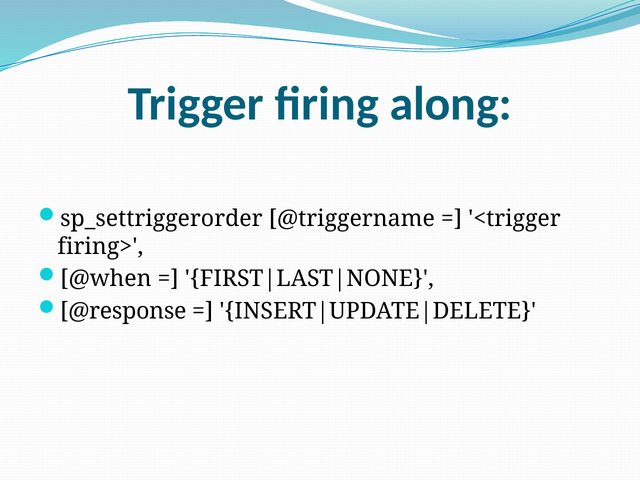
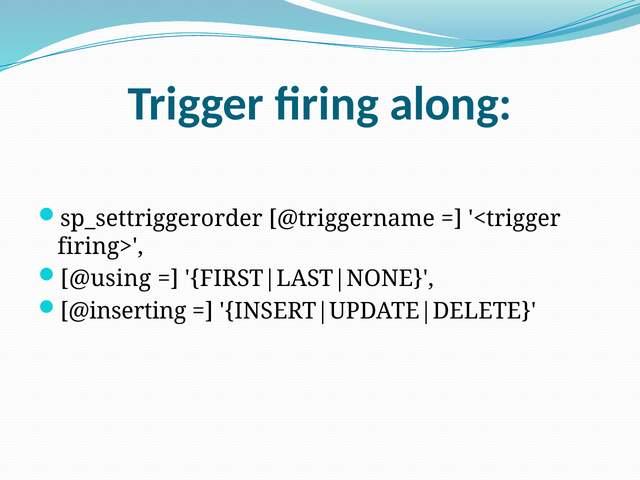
@when: @when -> @using
@response: @response -> @inserting
